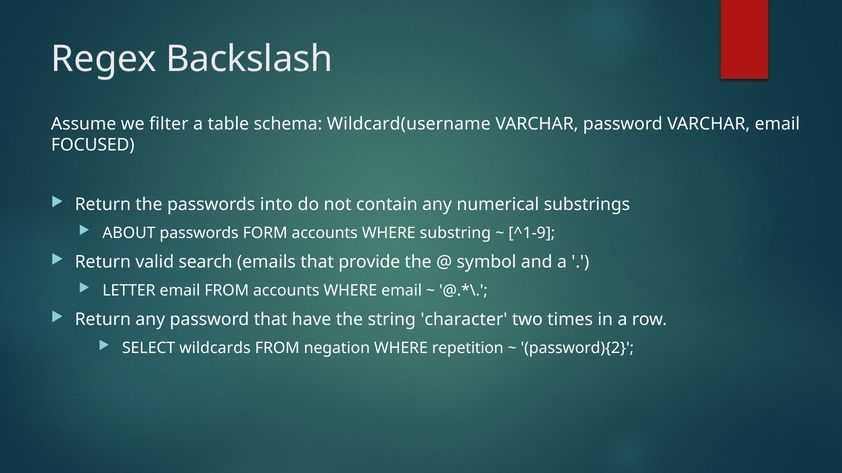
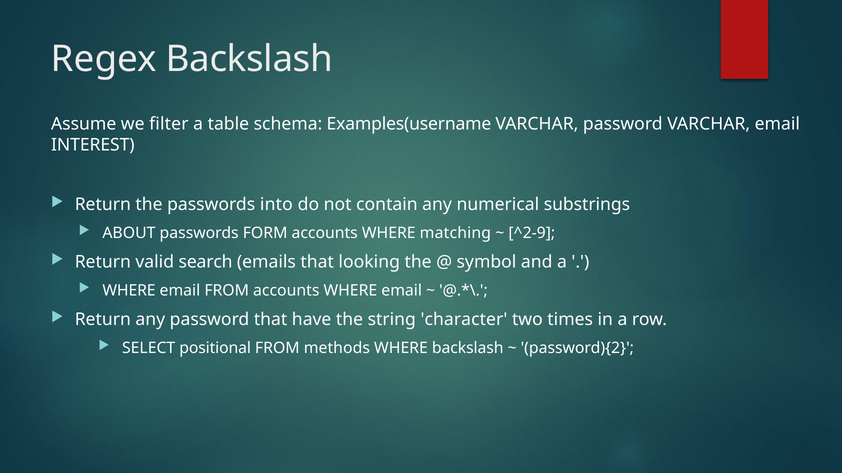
Wildcard(username: Wildcard(username -> Examples(username
FOCUSED: FOCUSED -> INTEREST
substring: substring -> matching
^1-9: ^1-9 -> ^2-9
provide: provide -> looking
LETTER at (129, 291): LETTER -> WHERE
wildcards: wildcards -> positional
negation: negation -> methods
WHERE repetition: repetition -> backslash
